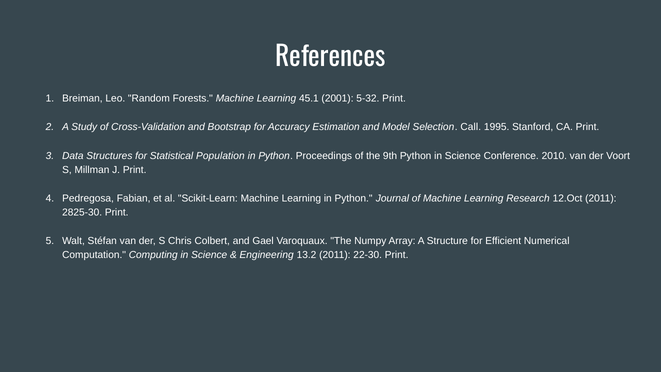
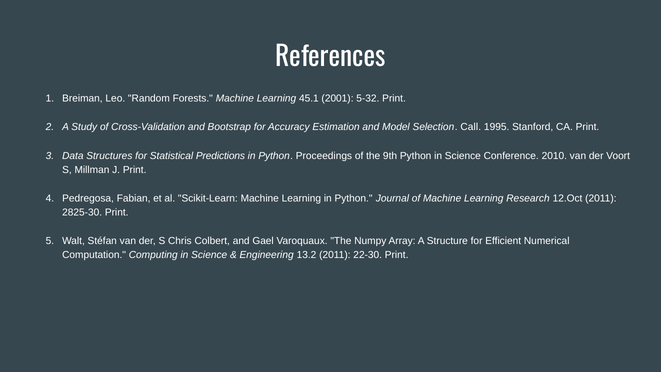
Population: Population -> Predictions
